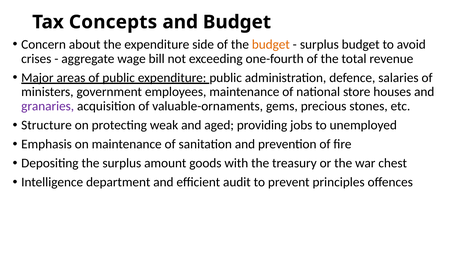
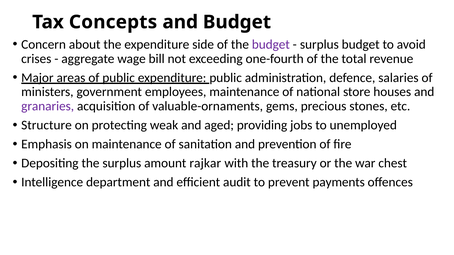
budget at (271, 44) colour: orange -> purple
goods: goods -> rajkar
principles: principles -> payments
